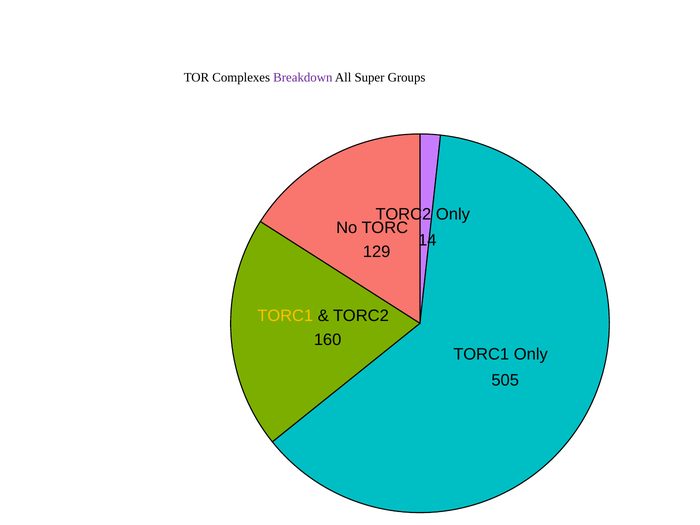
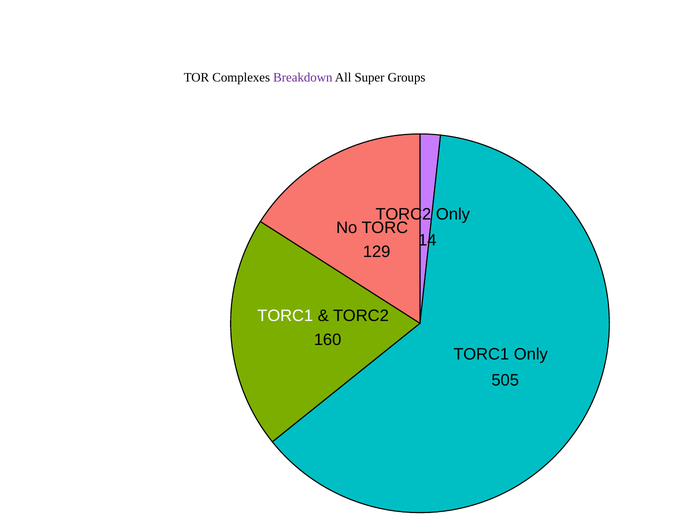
TORC1 at (285, 316) colour: yellow -> white
